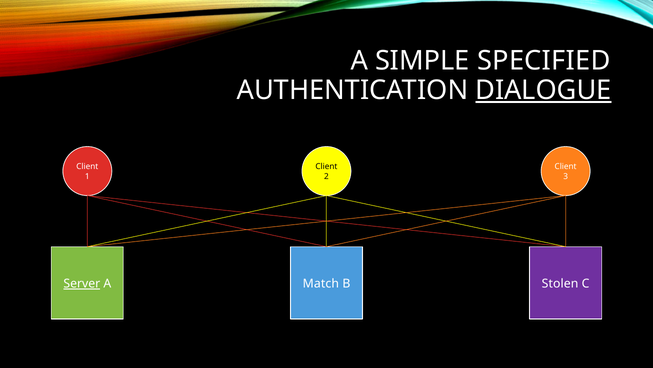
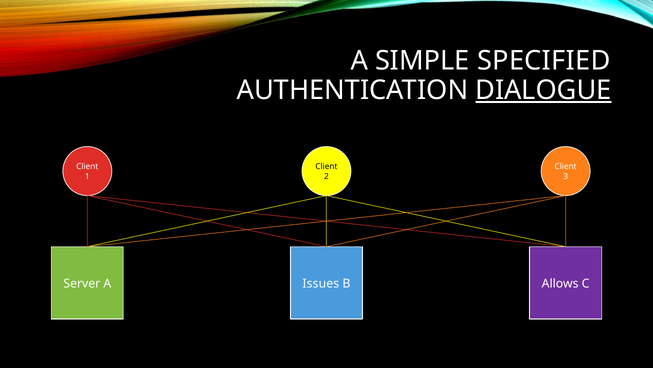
Server underline: present -> none
Match: Match -> Issues
Stolen: Stolen -> Allows
